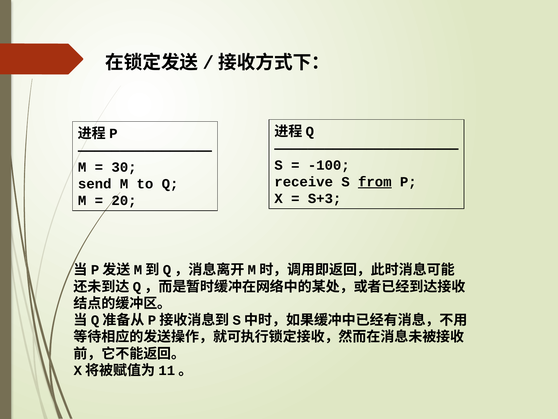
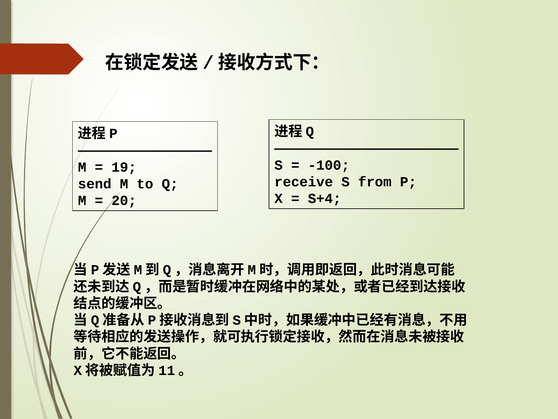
30: 30 -> 19
from underline: present -> none
S+3: S+3 -> S+4
